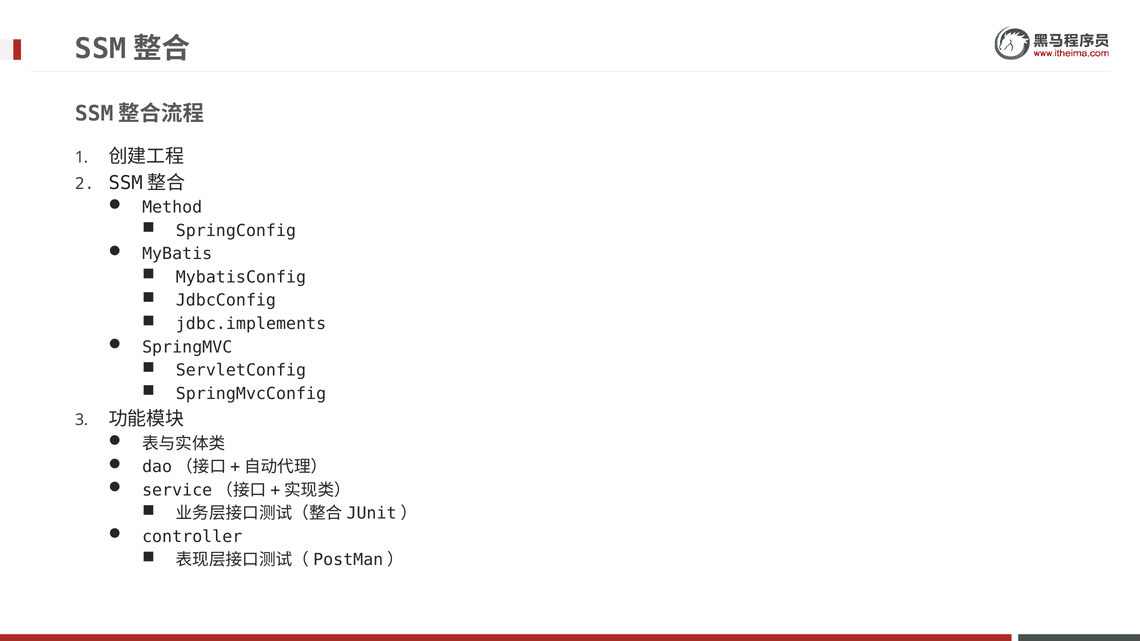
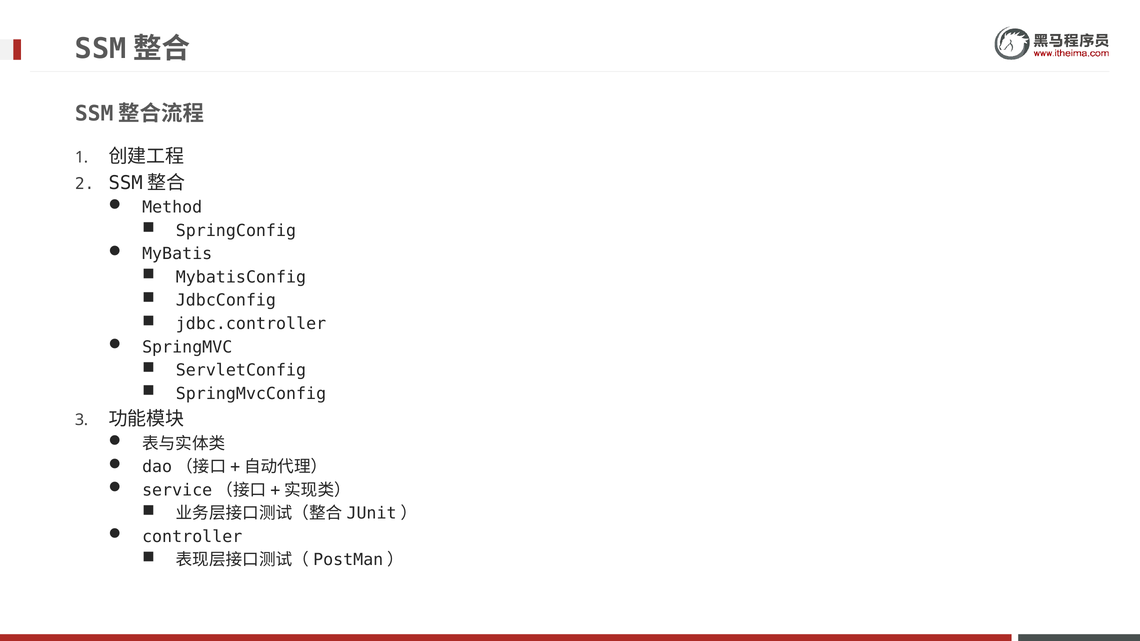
jdbc.implements: jdbc.implements -> jdbc.controller
